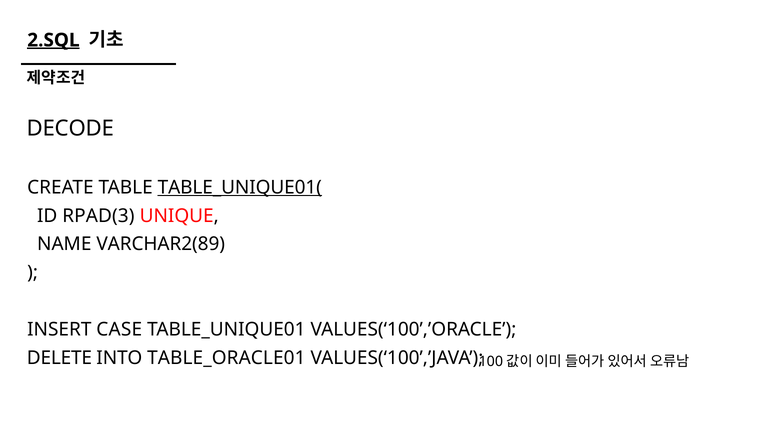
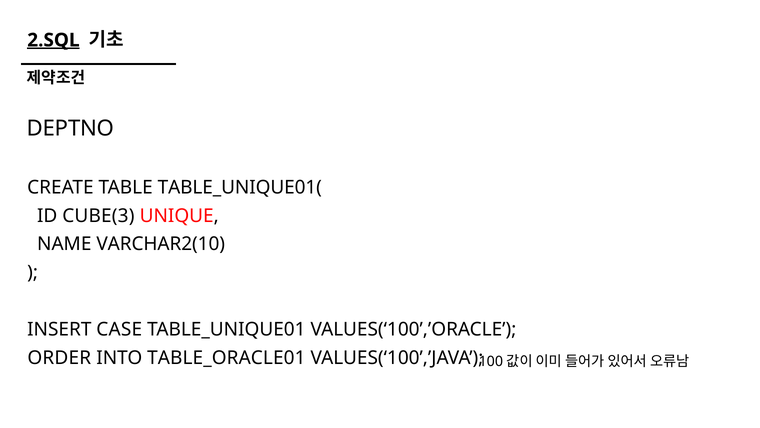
DECODE: DECODE -> DEPTNO
TABLE_UNIQUE01( underline: present -> none
RPAD(3: RPAD(3 -> CUBE(3
VARCHAR2(89: VARCHAR2(89 -> VARCHAR2(10
DELETE: DELETE -> ORDER
